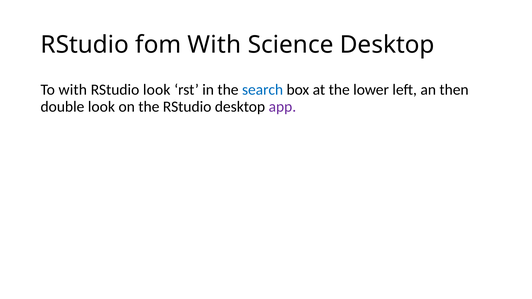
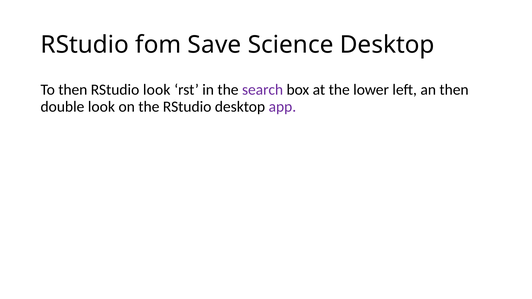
fom With: With -> Save
To with: with -> then
search colour: blue -> purple
